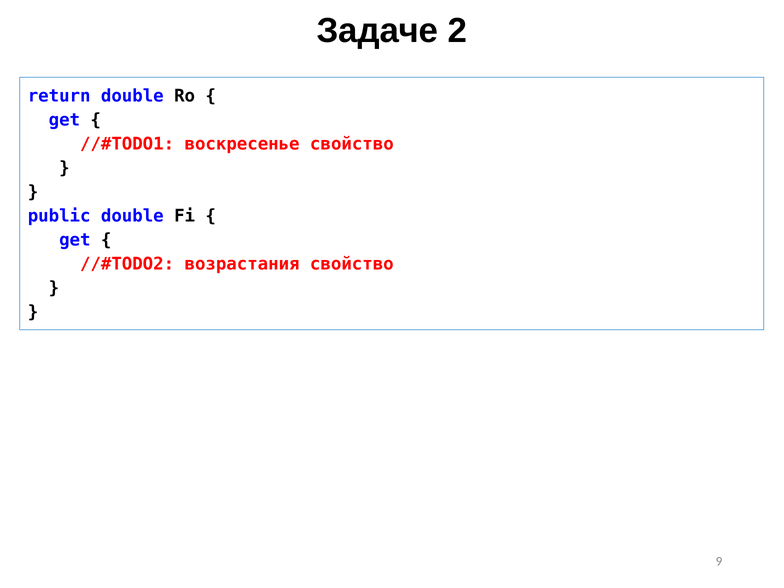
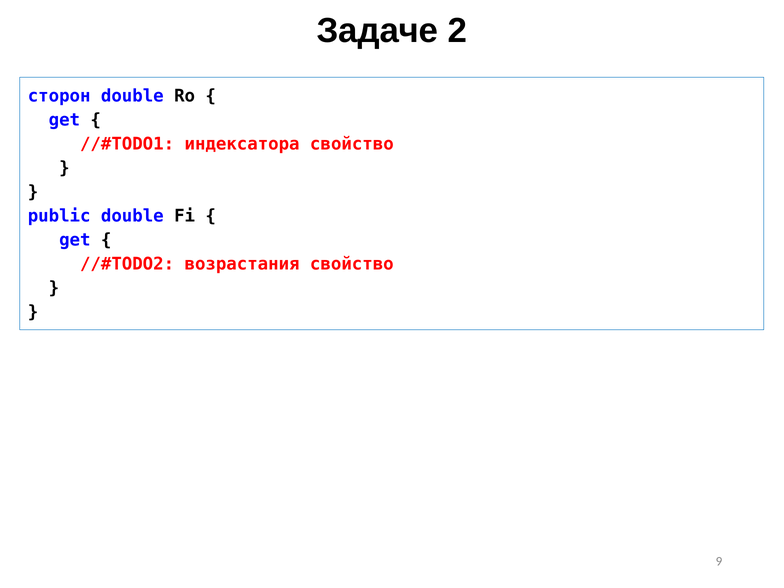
return: return -> сторон
воскресенье: воскресенье -> индексатора
